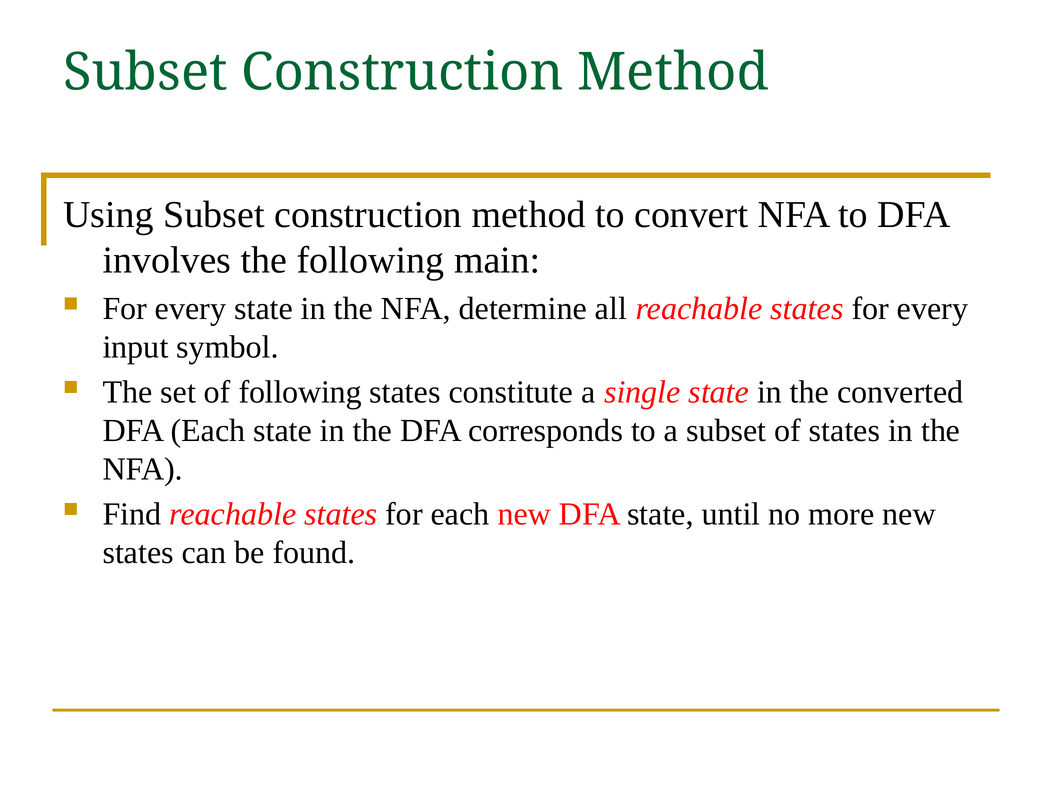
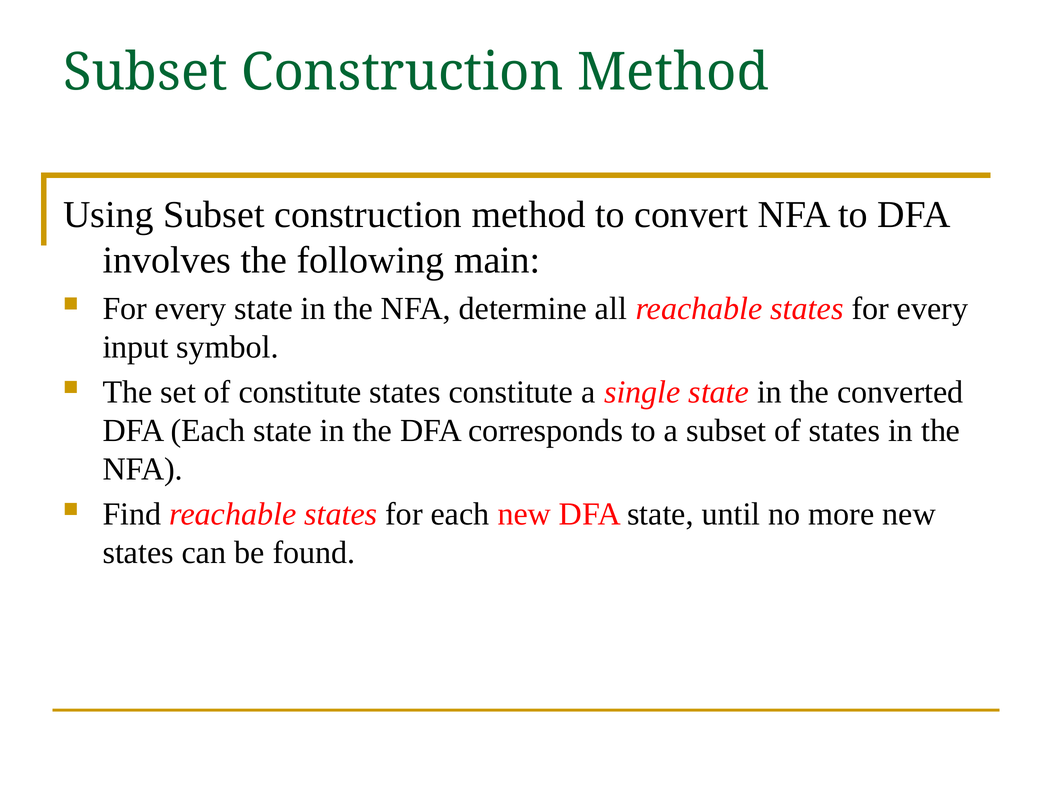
of following: following -> constitute
